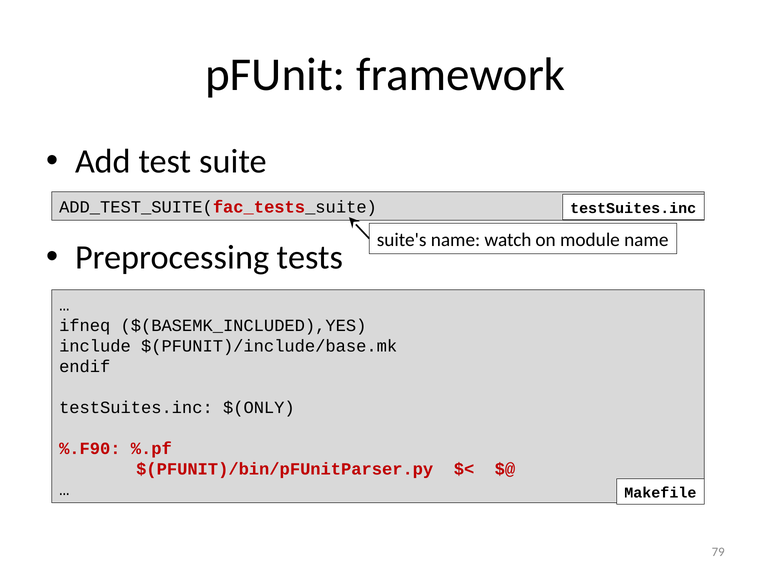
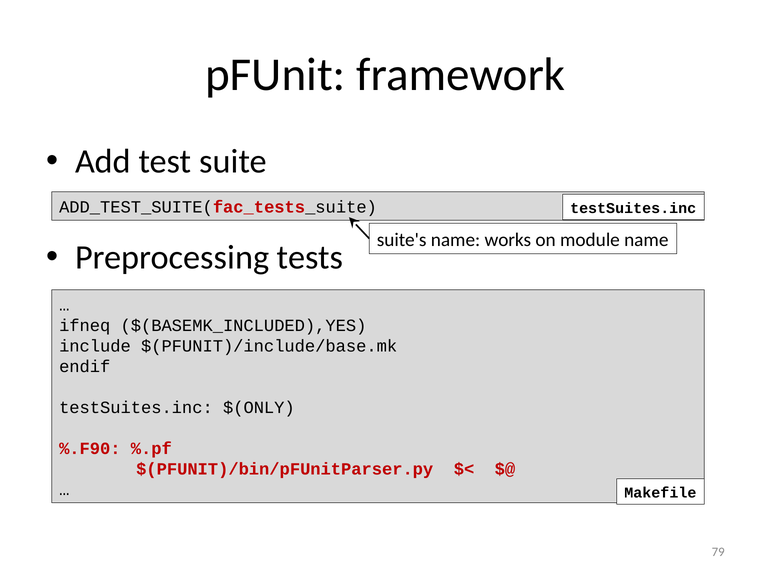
watch: watch -> works
